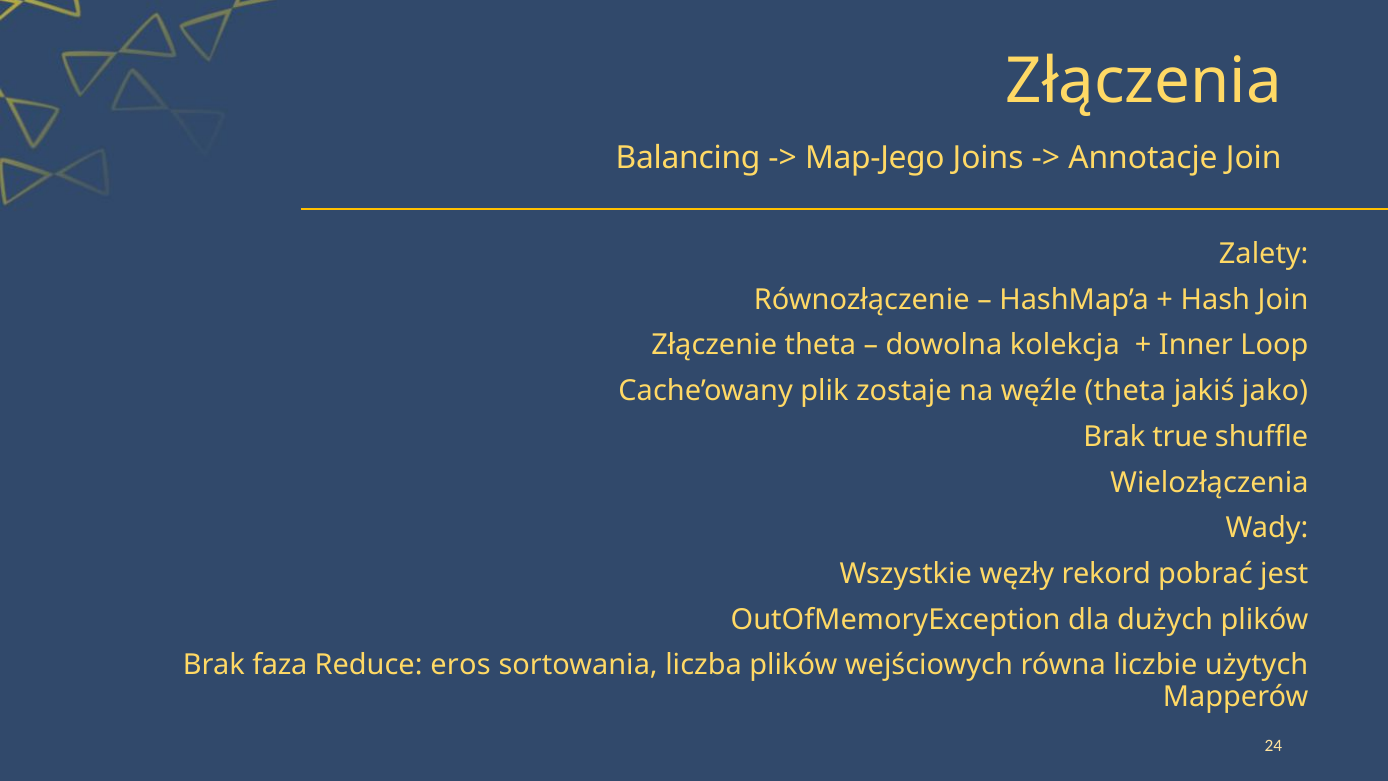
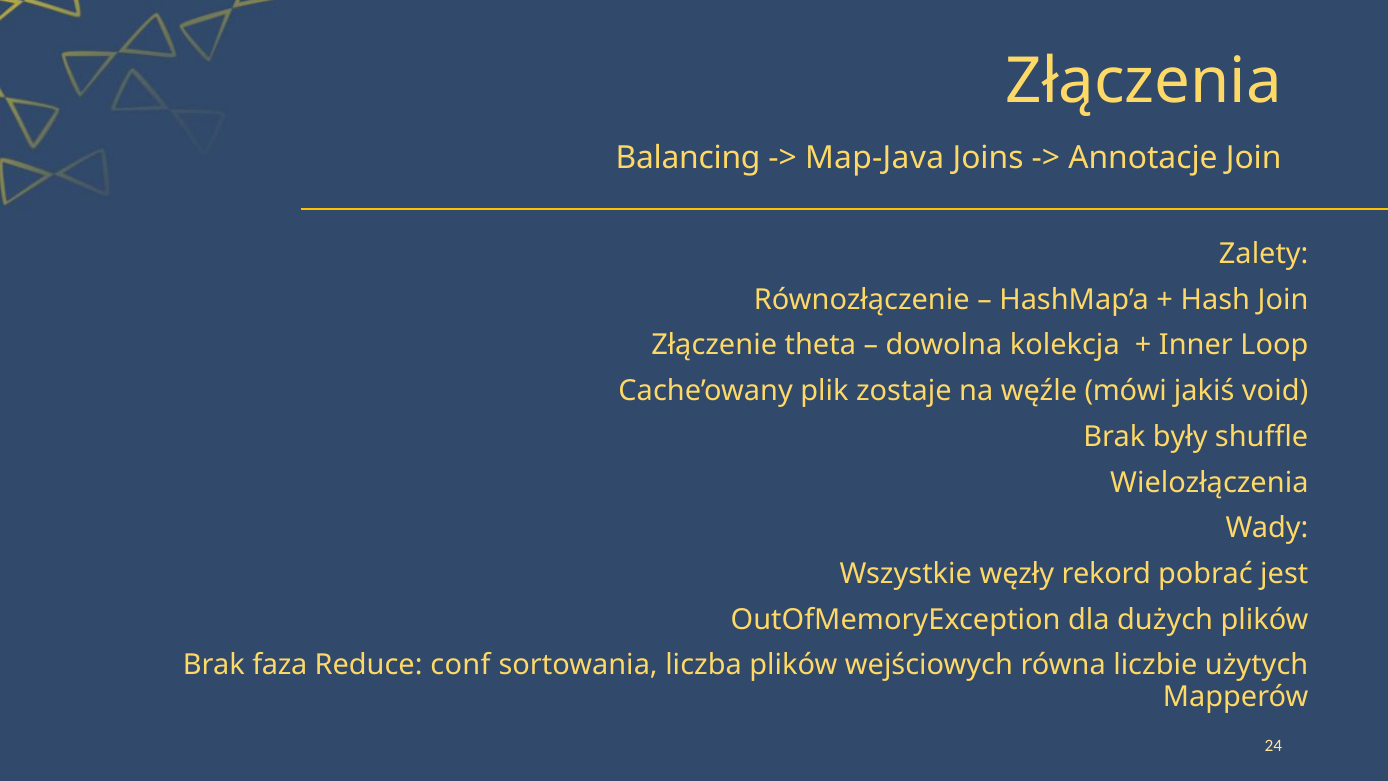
Map-Jego: Map-Jego -> Map-Java
węźle theta: theta -> mówi
jako: jako -> void
true: true -> były
eros: eros -> conf
